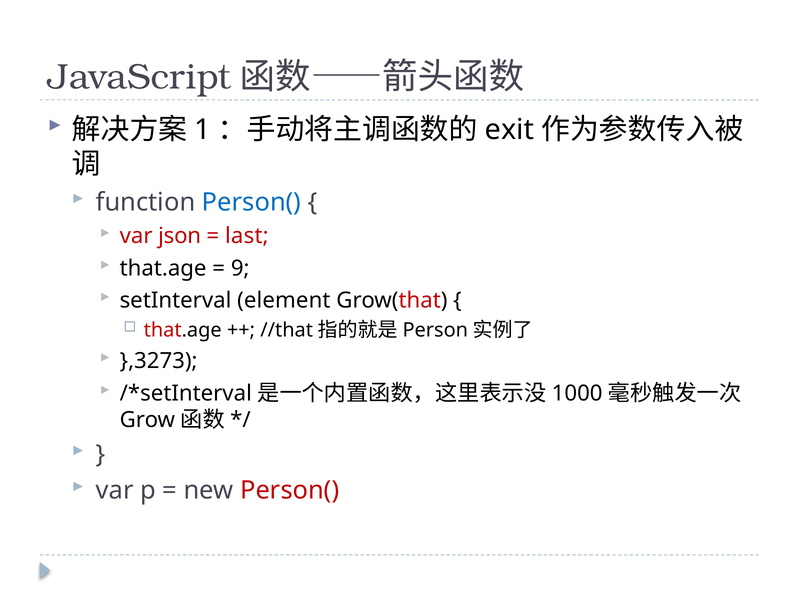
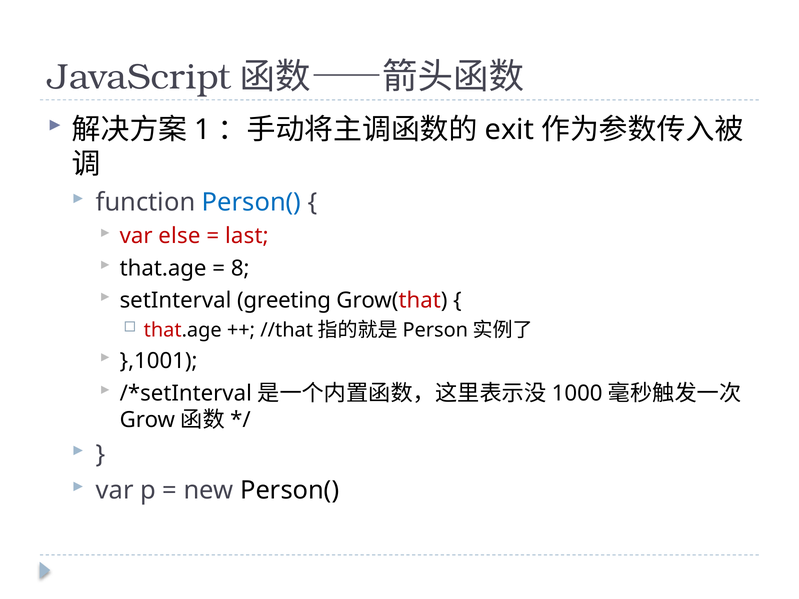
json: json -> else
9: 9 -> 8
element: element -> greeting
},3273: },3273 -> },1001
Person( at (290, 491) colour: red -> black
